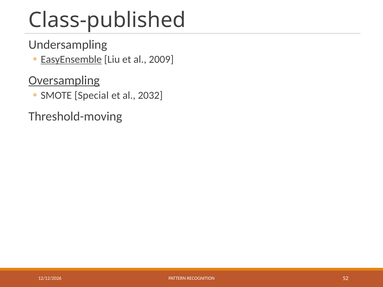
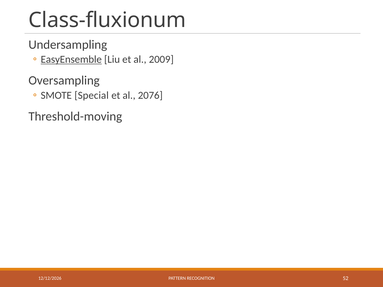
Class-published: Class-published -> Class-fluxionum
Oversampling underline: present -> none
2032: 2032 -> 2076
